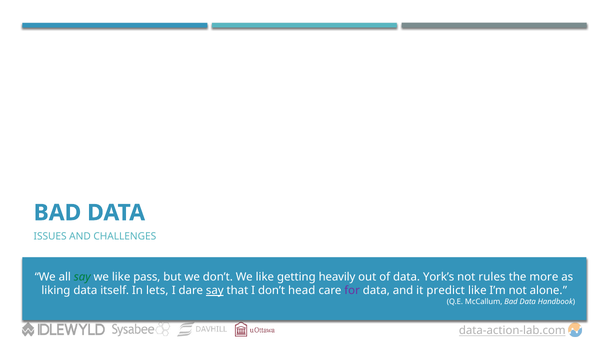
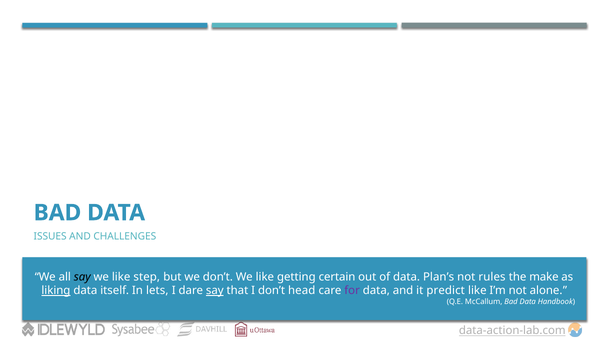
say at (82, 276) colour: green -> black
pass: pass -> step
heavily: heavily -> certain
York’s: York’s -> Plan’s
more: more -> make
liking underline: none -> present
